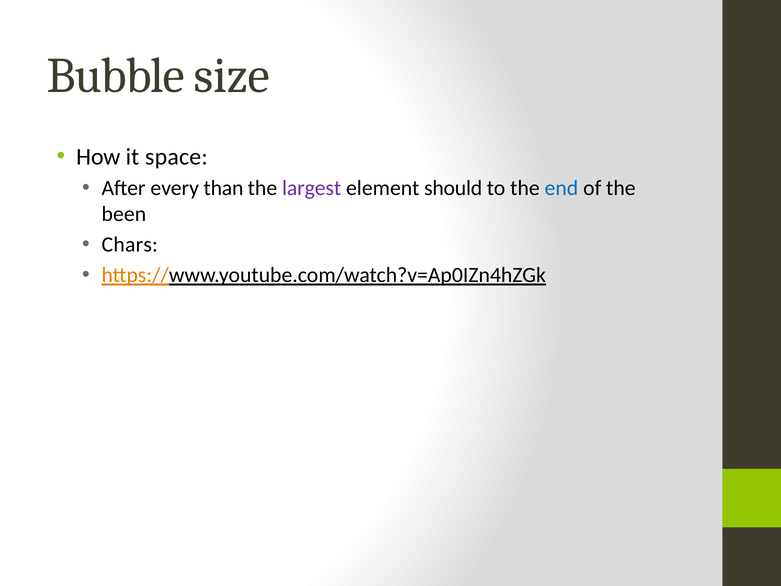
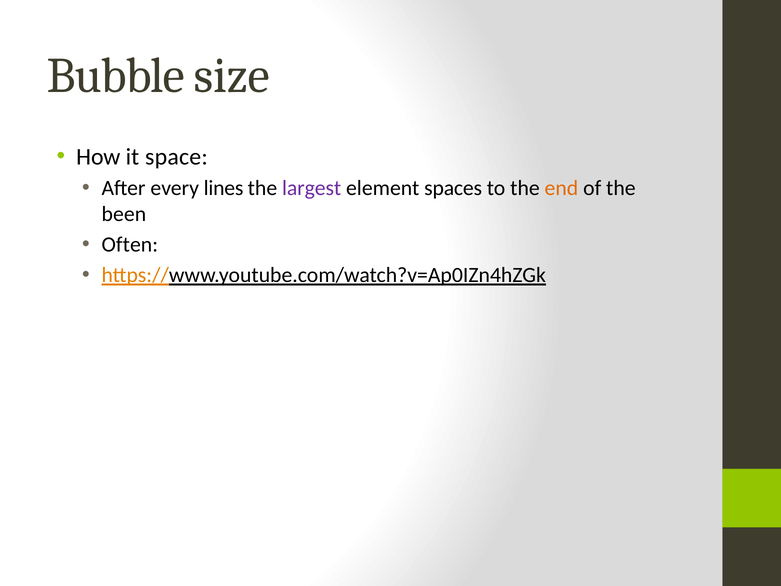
than: than -> lines
should: should -> spaces
end colour: blue -> orange
Chars: Chars -> Often
